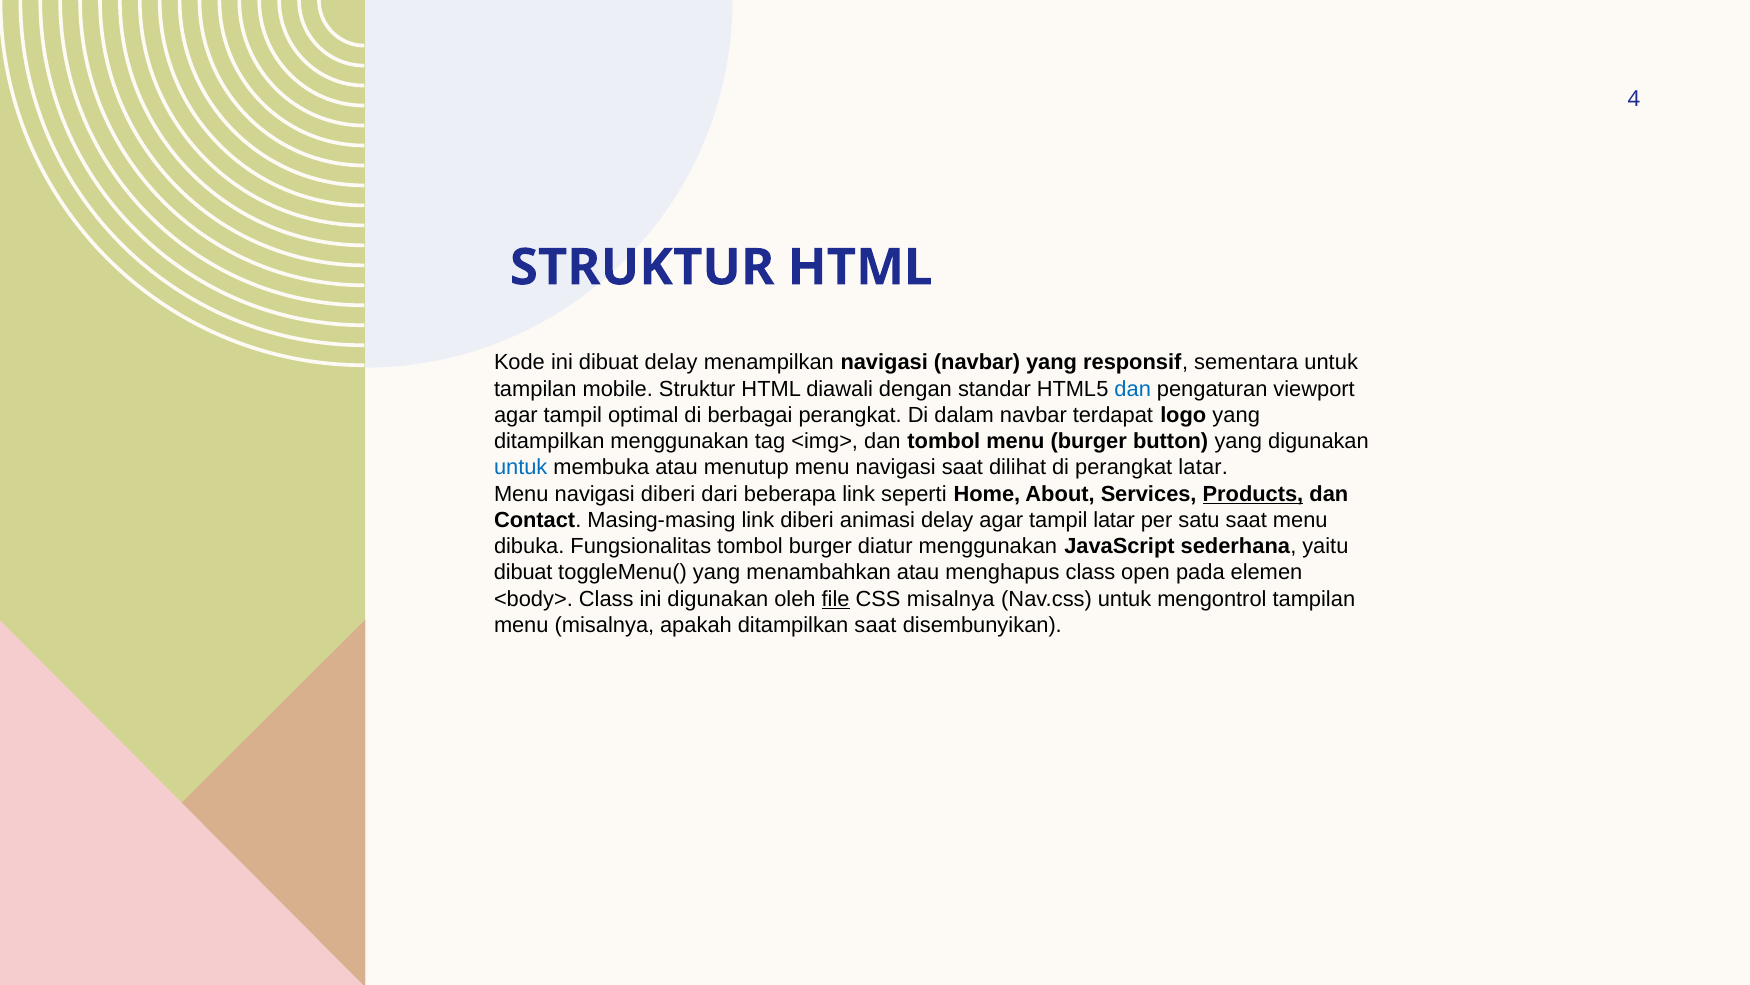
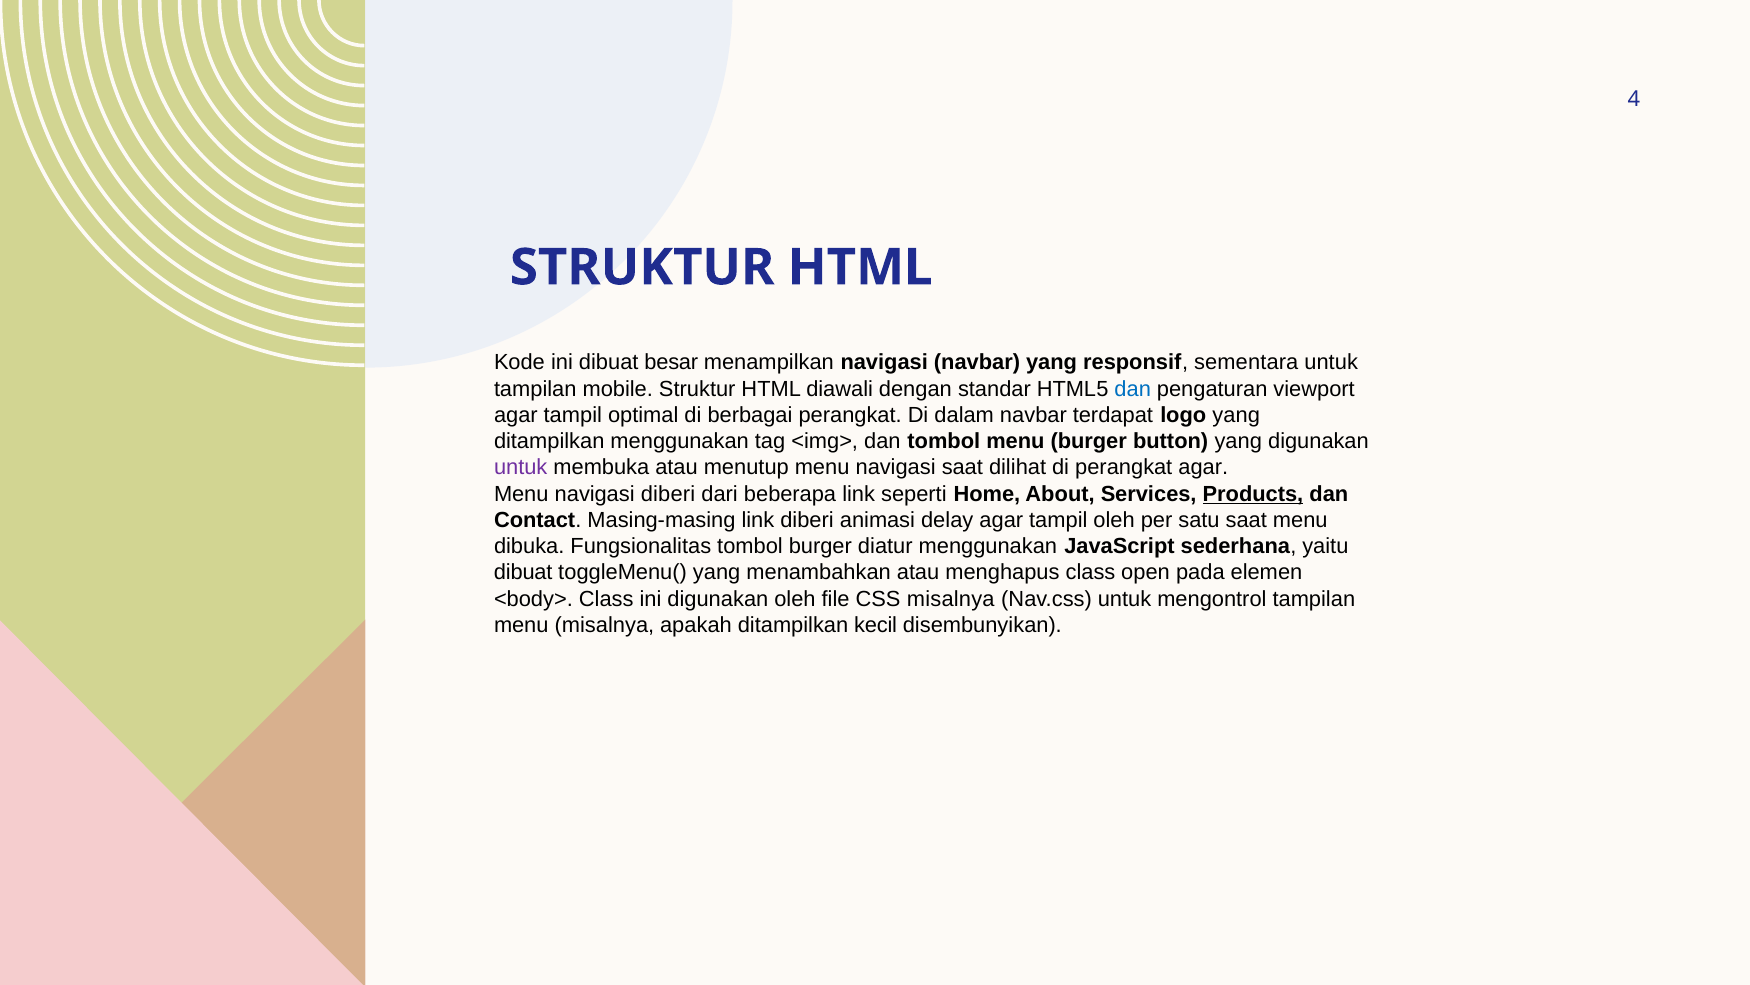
dibuat delay: delay -> besar
untuk at (521, 467) colour: blue -> purple
perangkat latar: latar -> agar
tampil latar: latar -> oleh
file underline: present -> none
ditampilkan saat: saat -> kecil
